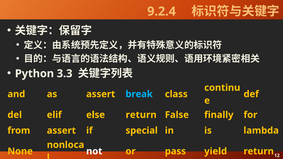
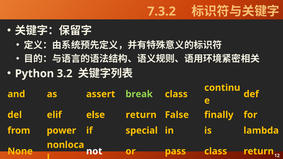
9.2.4: 9.2.4 -> 7.3.2
3.3: 3.3 -> 3.2
break colour: light blue -> light green
from assert: assert -> power
pass yield: yield -> class
